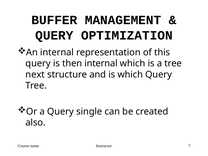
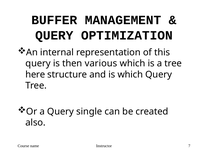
then internal: internal -> various
next: next -> here
